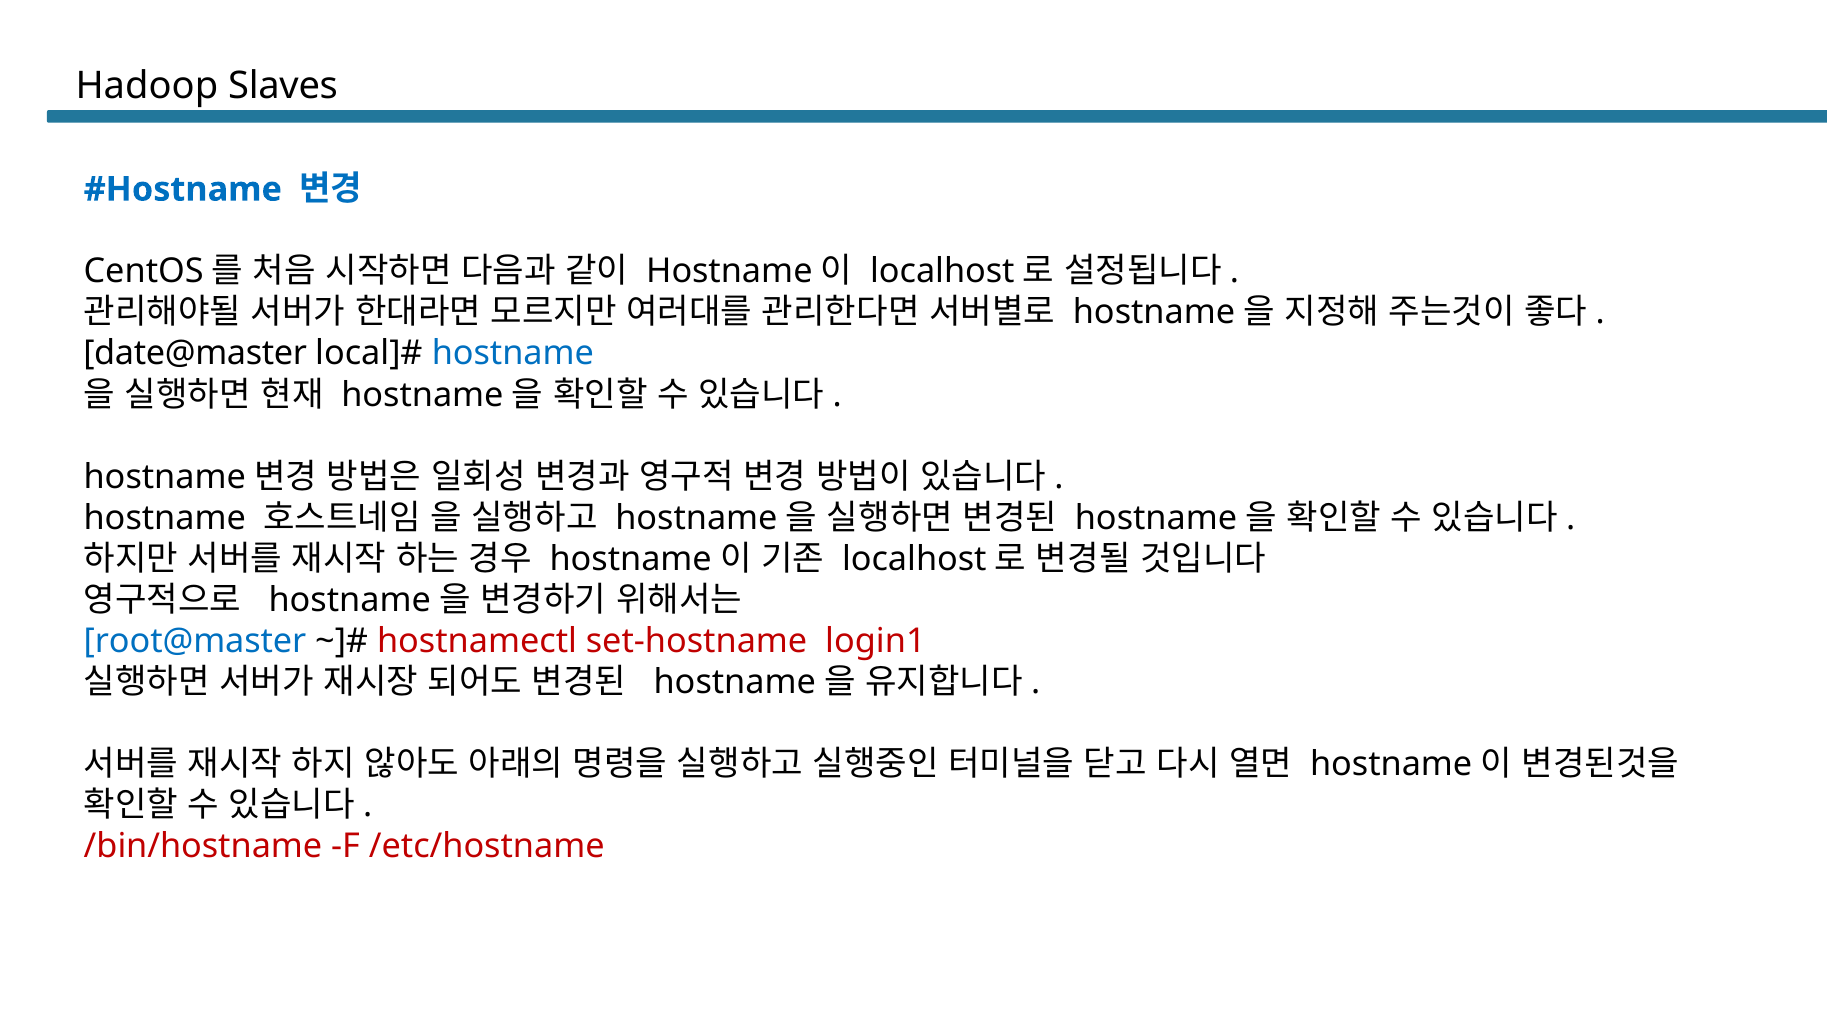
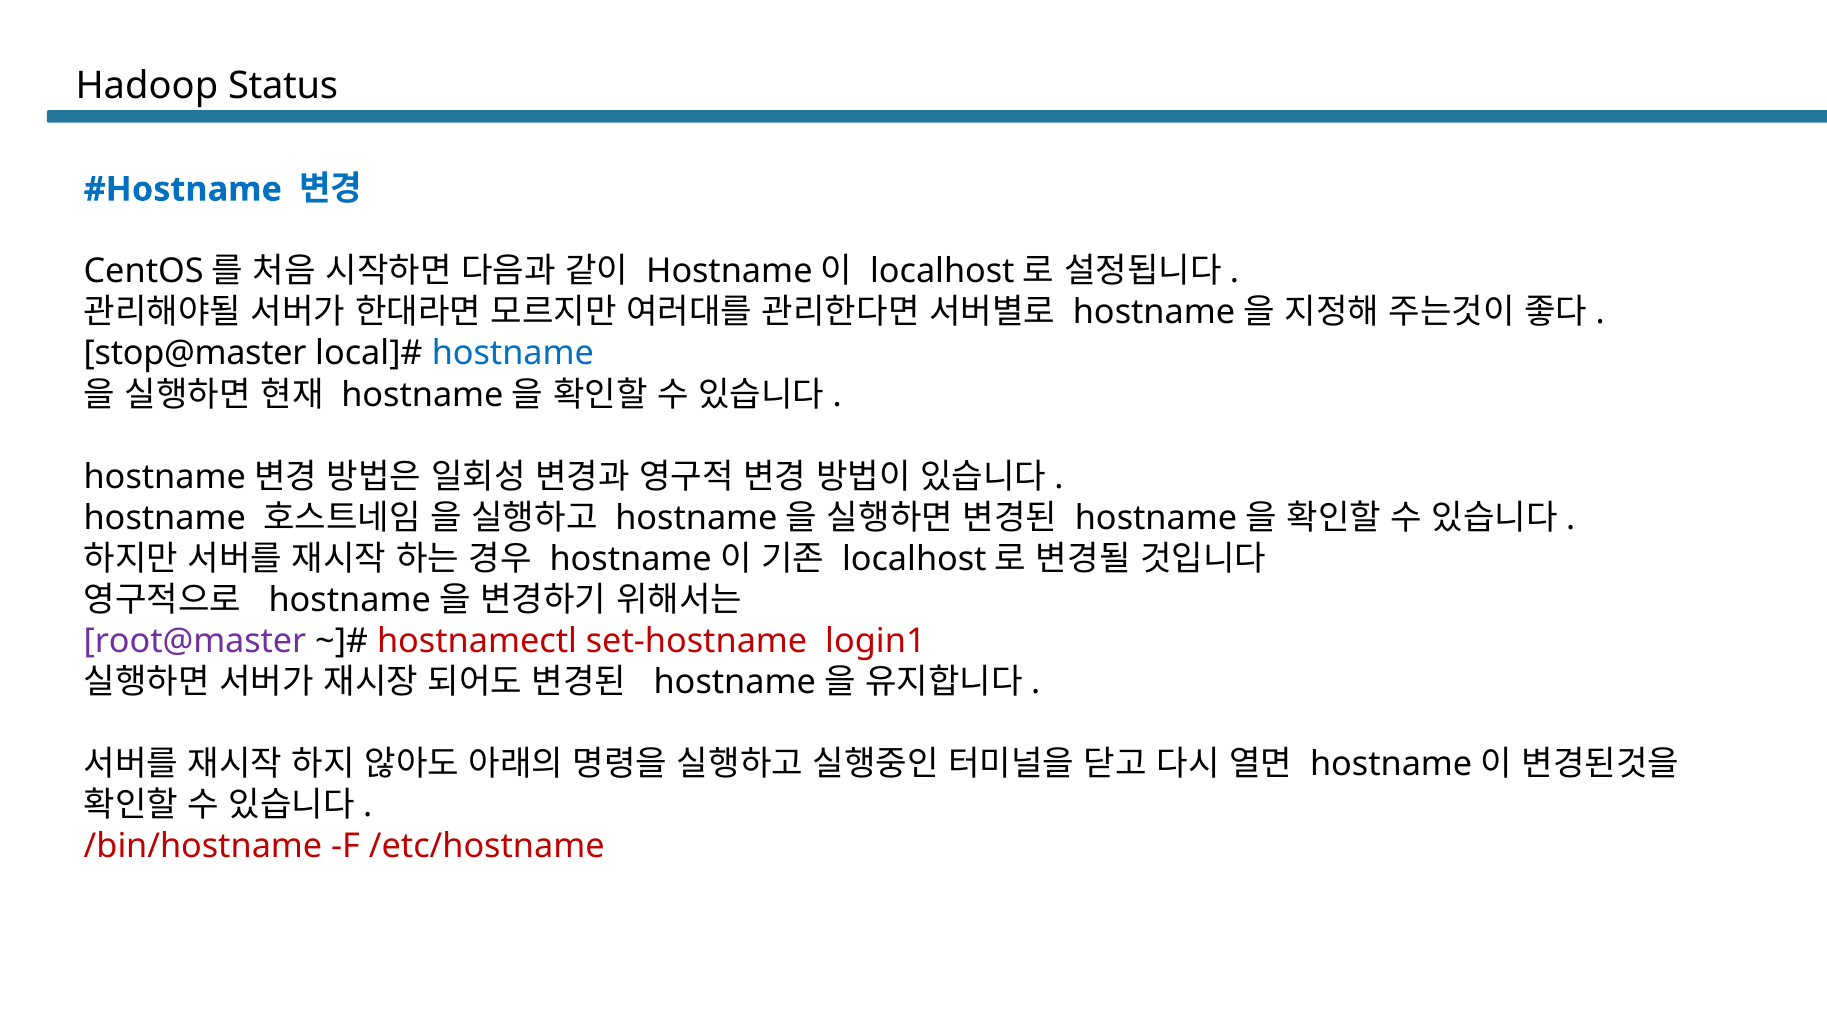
Slaves: Slaves -> Status
date@master: date@master -> stop@master
root@master colour: blue -> purple
